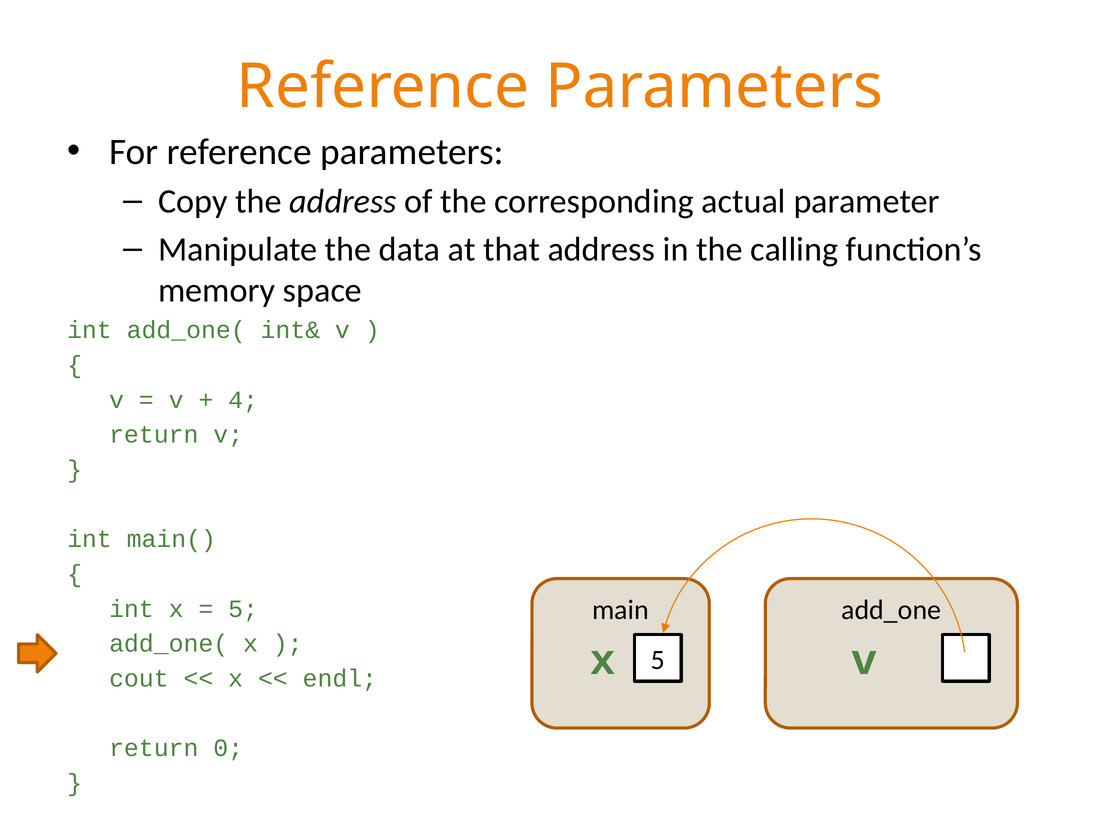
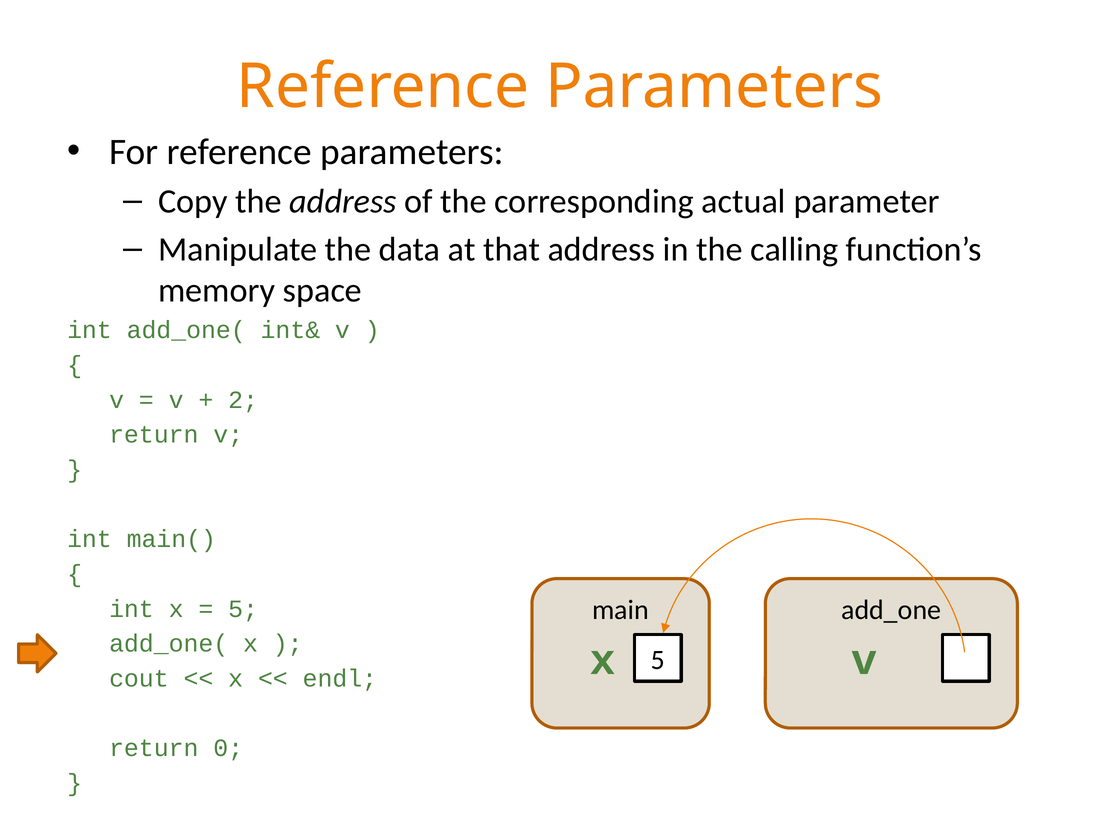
4: 4 -> 2
